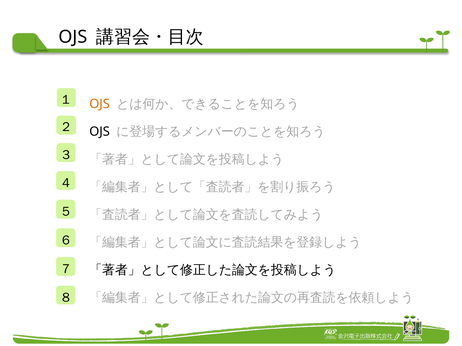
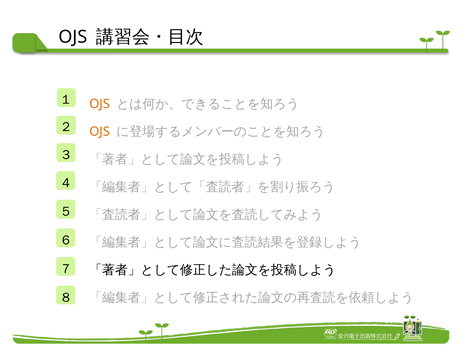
OJS at (100, 132) colour: black -> orange
